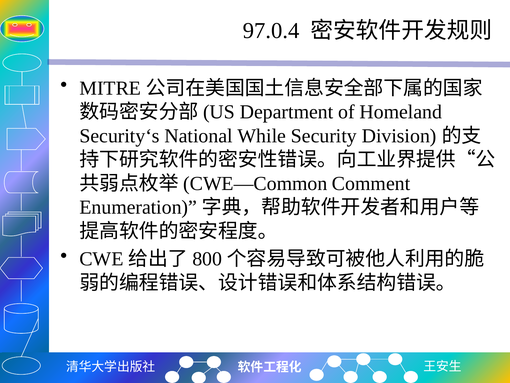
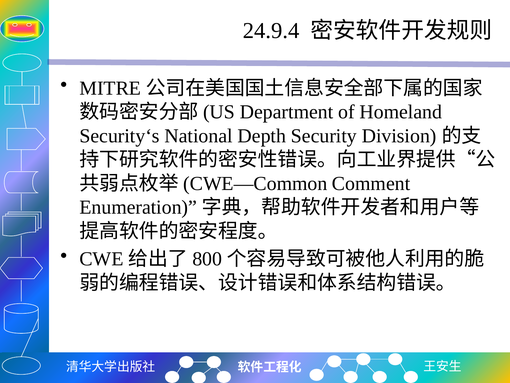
97.0.4: 97.0.4 -> 24.9.4
While: While -> Depth
